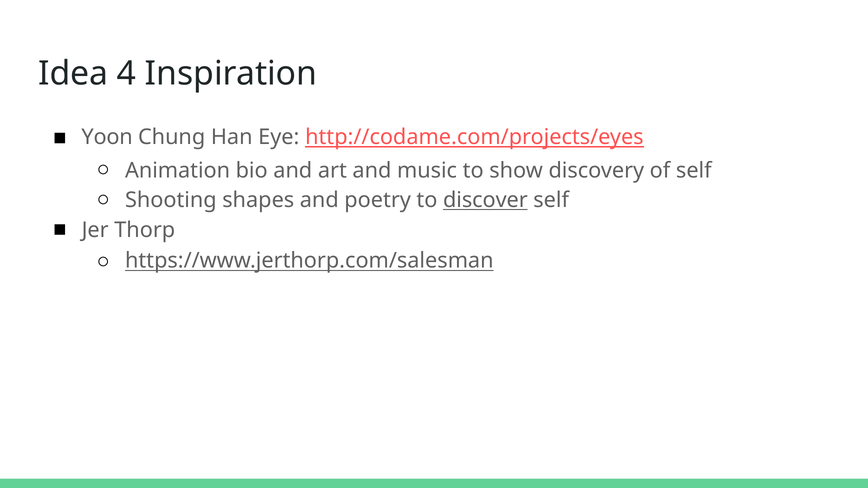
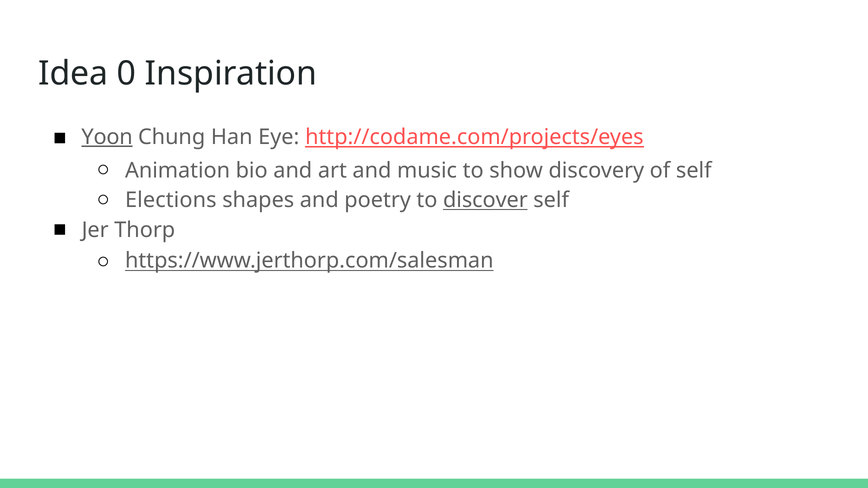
4: 4 -> 0
Yoon underline: none -> present
Shooting: Shooting -> Elections
